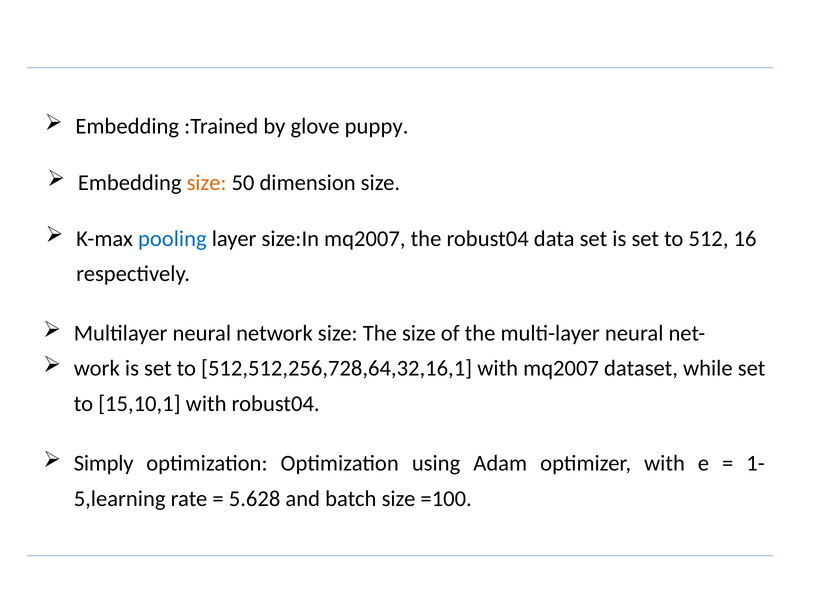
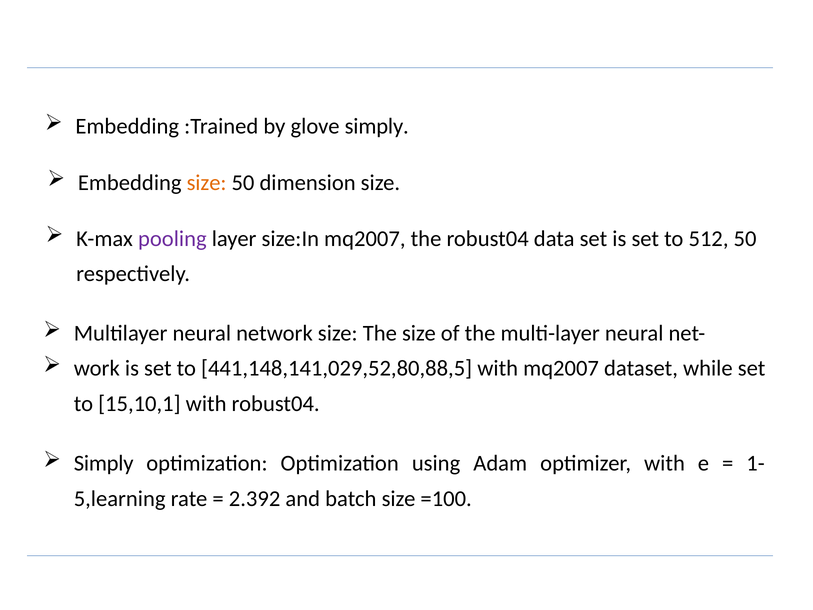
glove puppy: puppy -> simply
pooling colour: blue -> purple
512 16: 16 -> 50
512,512,256,728,64,32,16,1: 512,512,256,728,64,32,16,1 -> 441,148,141,029,52,80,88,5
5.628: 5.628 -> 2.392
